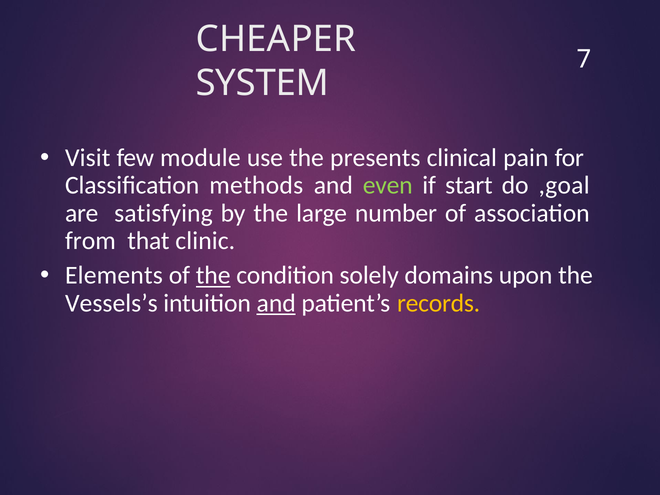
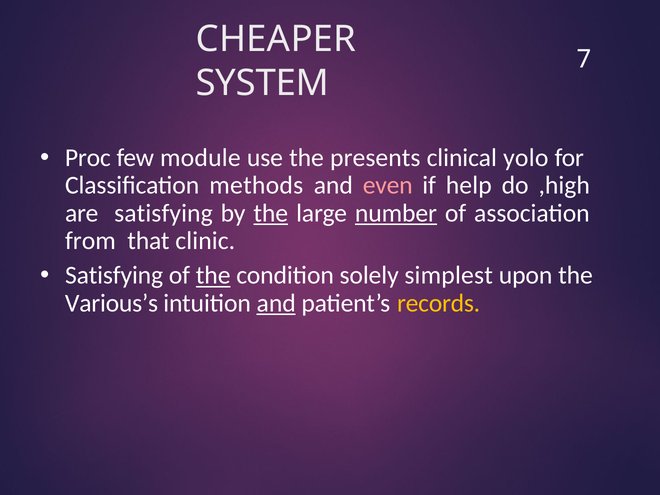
Visit: Visit -> Proc
pain: pain -> yolo
even colour: light green -> pink
start: start -> help
,goal: ,goal -> ,high
the at (271, 213) underline: none -> present
number underline: none -> present
Elements at (114, 275): Elements -> Satisfying
domains: domains -> simplest
Vessels’s: Vessels’s -> Various’s
